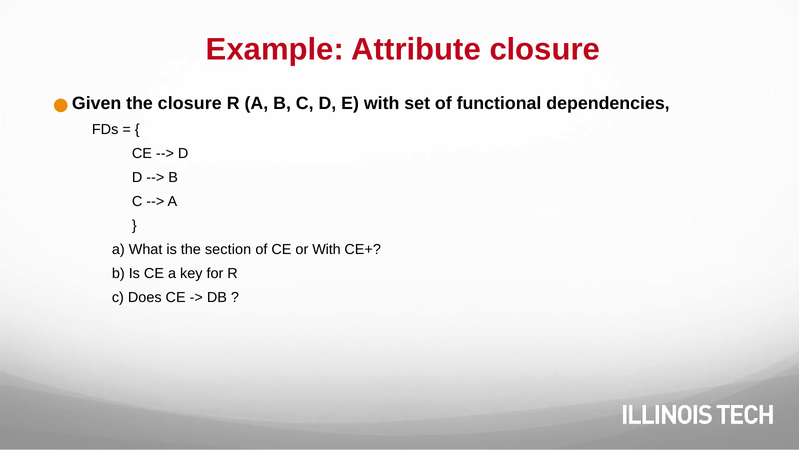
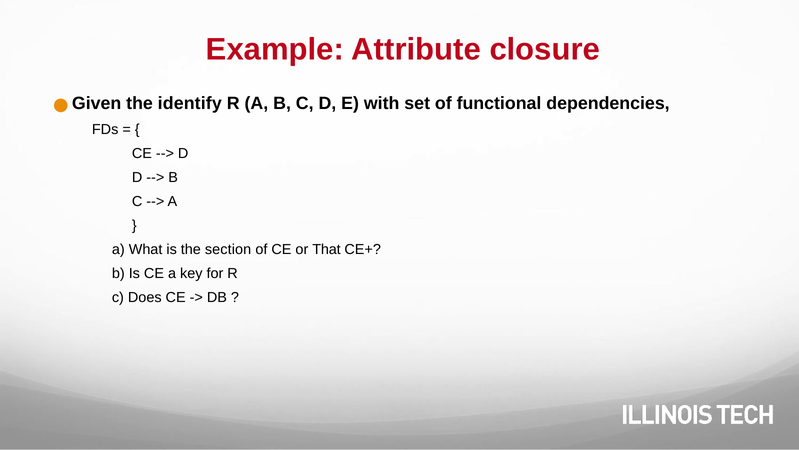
the closure: closure -> identify
or With: With -> That
